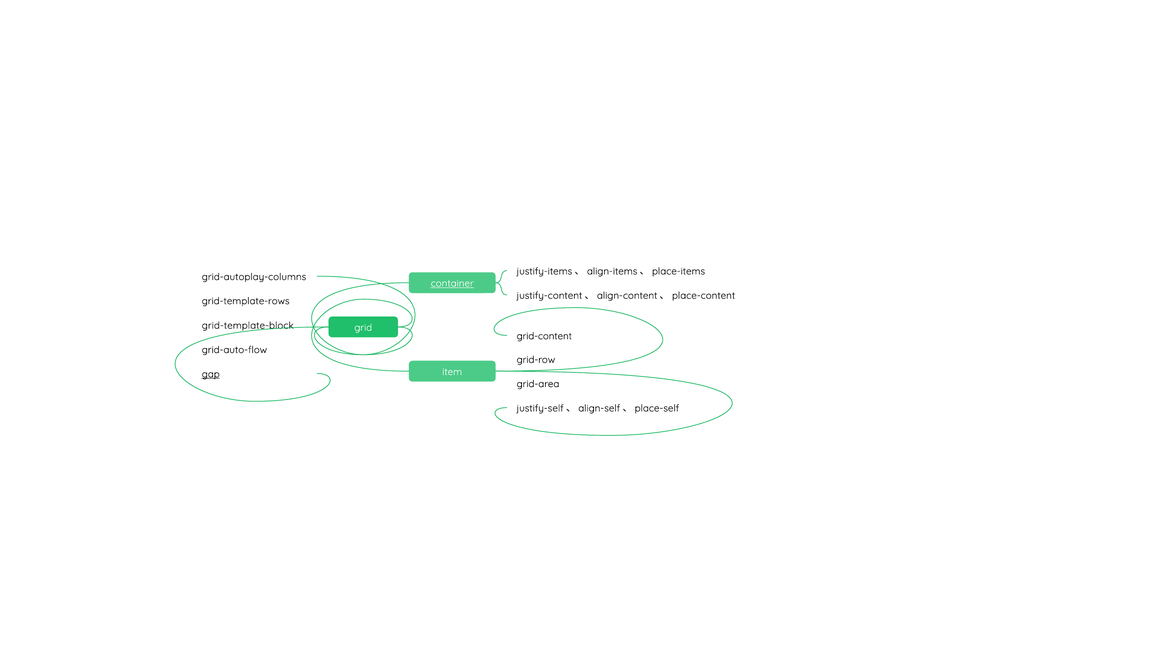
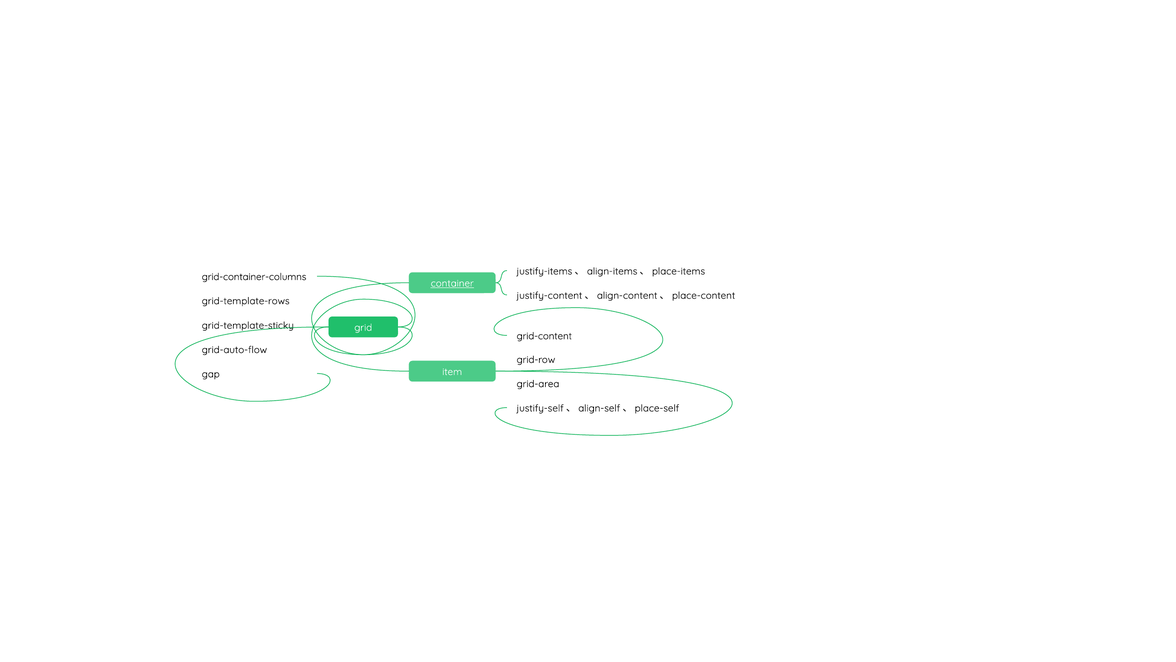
grid-autoplay-columns: grid-autoplay-columns -> grid-container-columns
grid-template-block: grid-template-block -> grid-template-sticky
gap underline: present -> none
